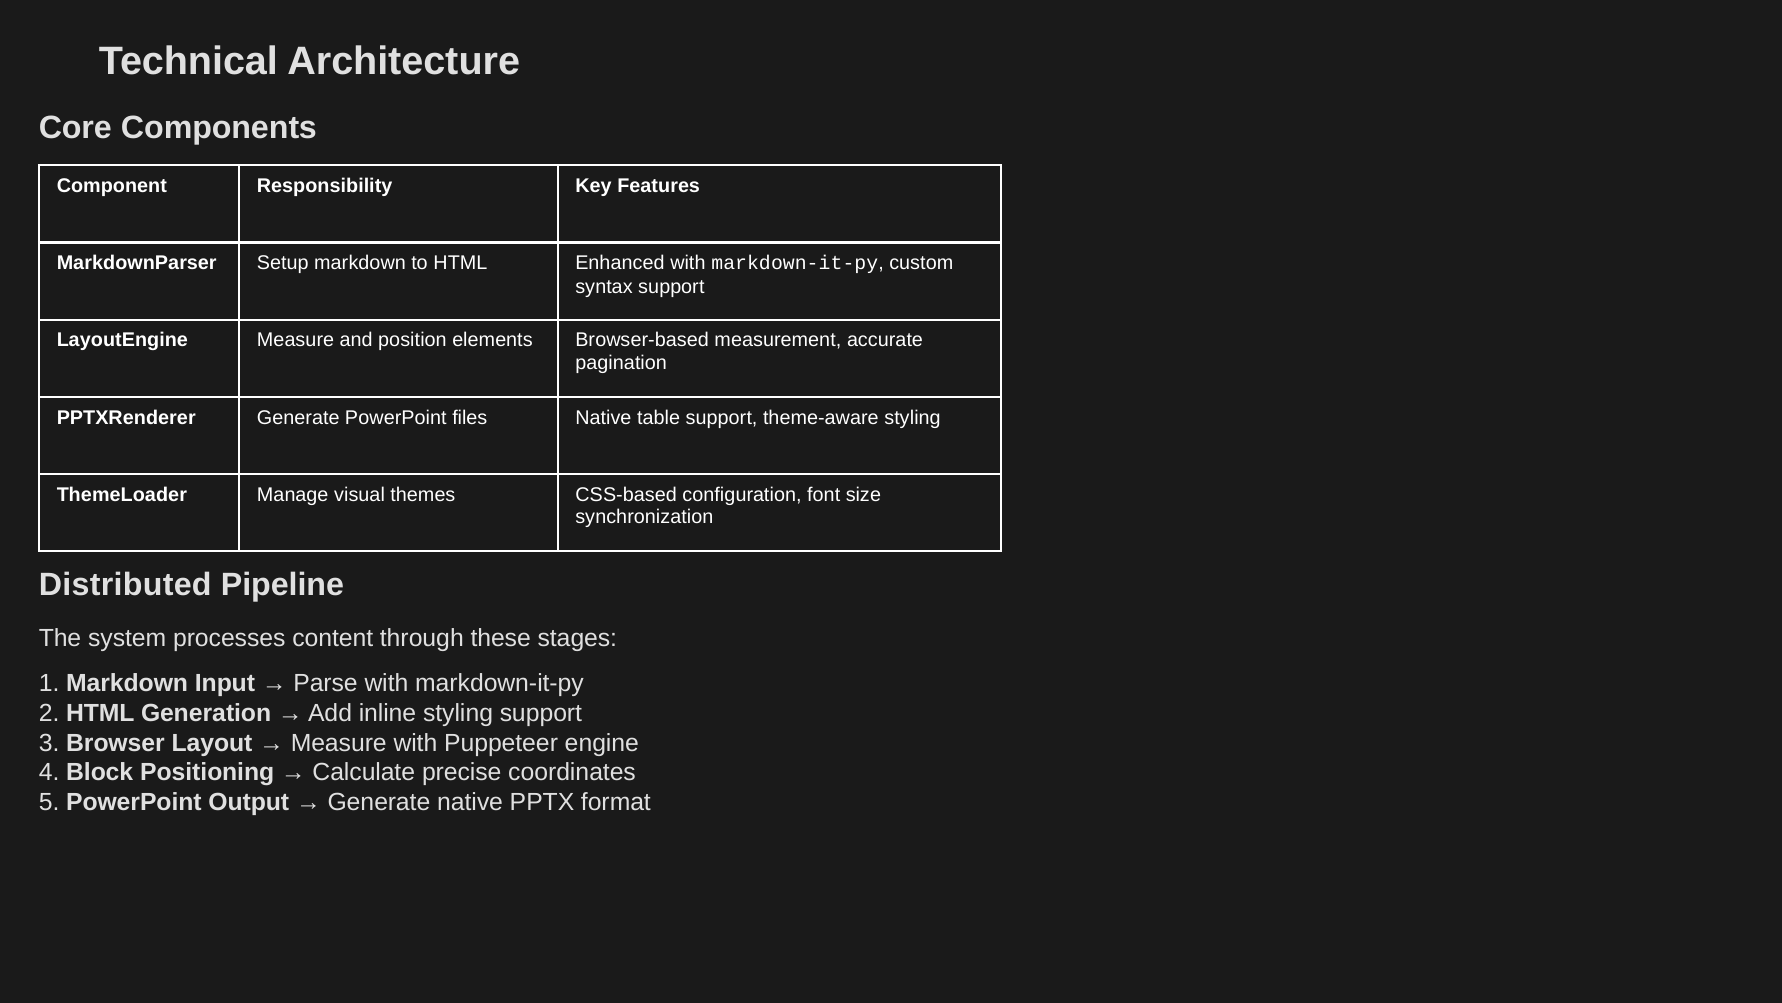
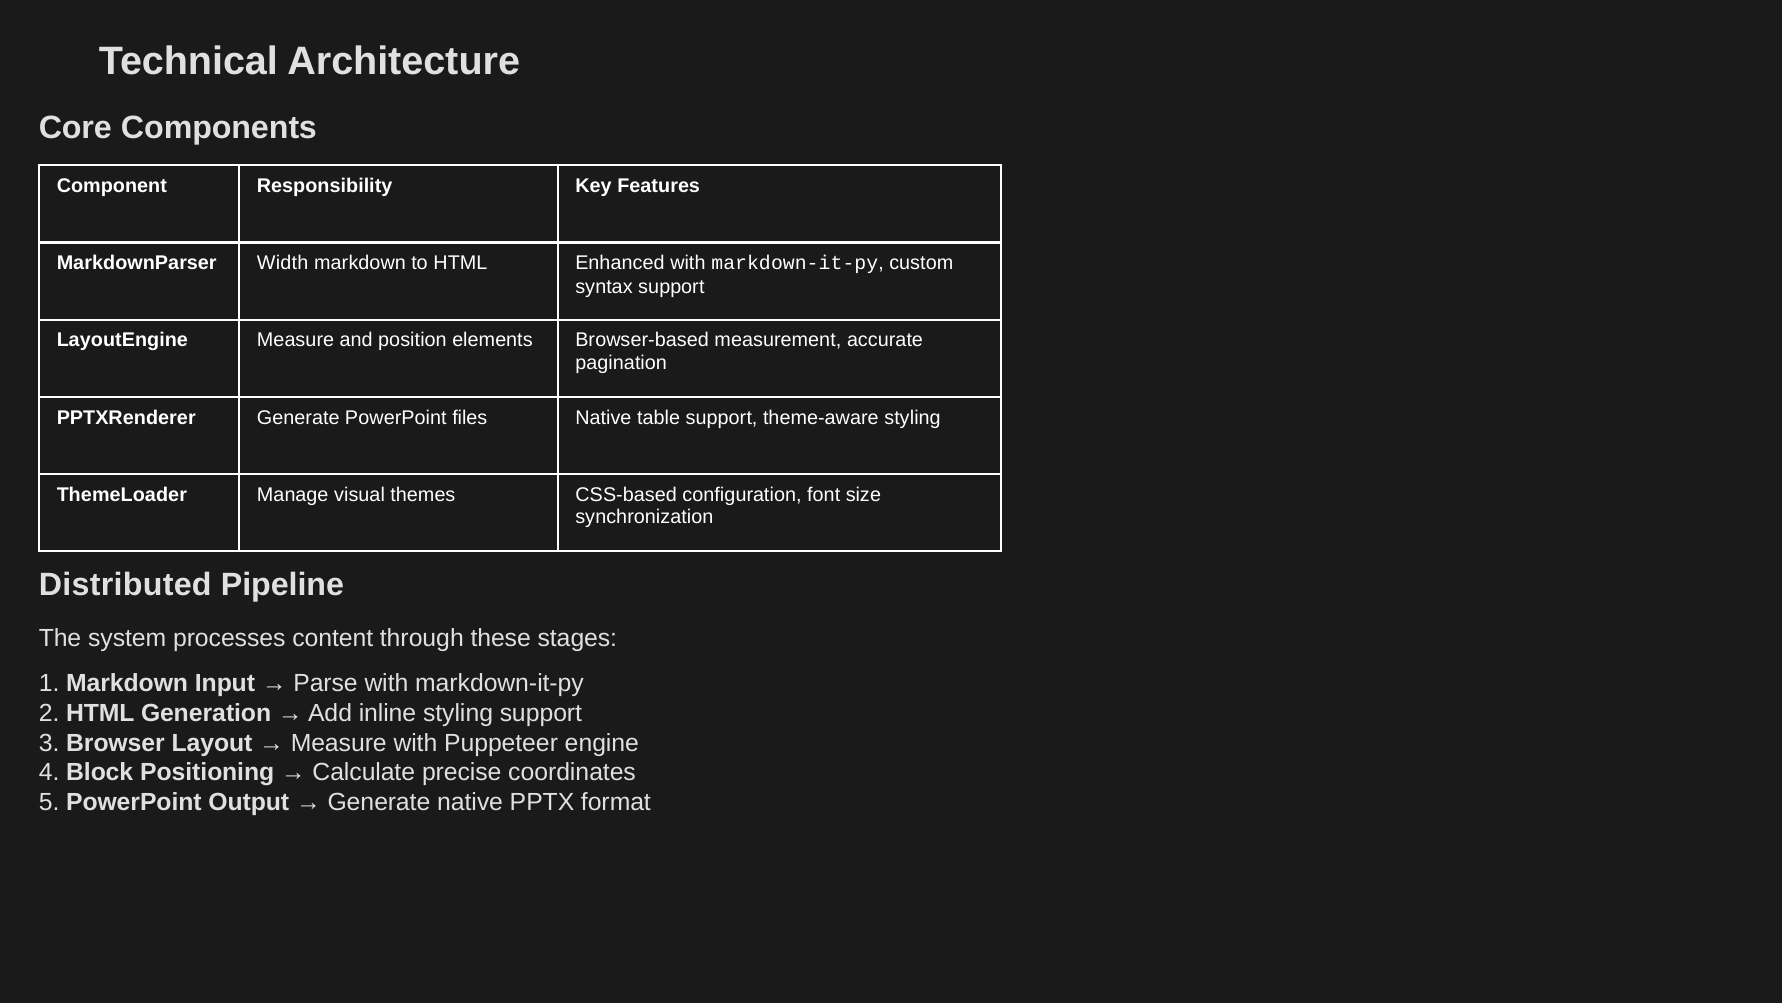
Setup: Setup -> Width
